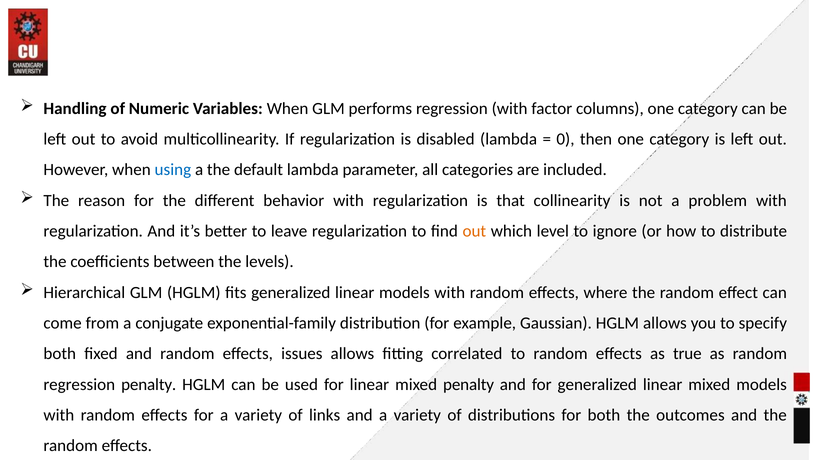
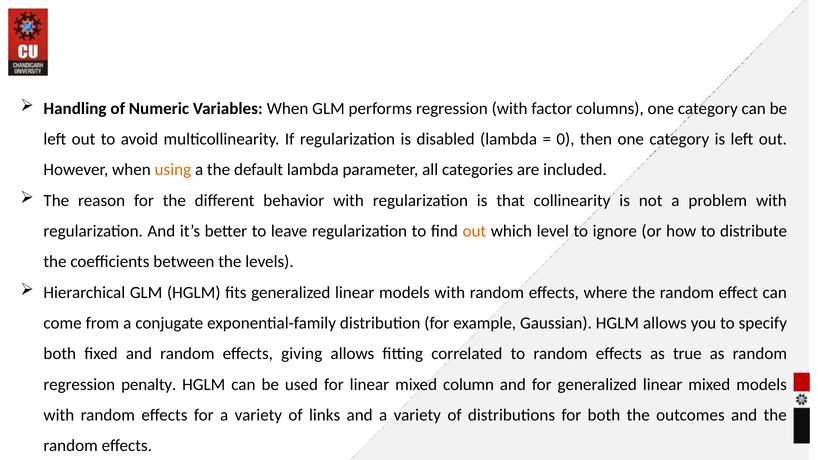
using colour: blue -> orange
issues: issues -> giving
mixed penalty: penalty -> column
